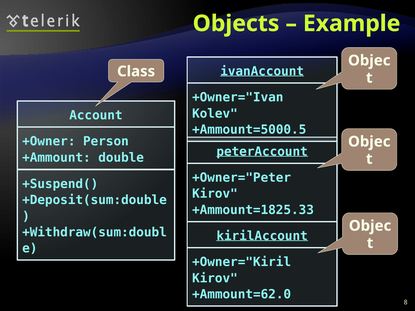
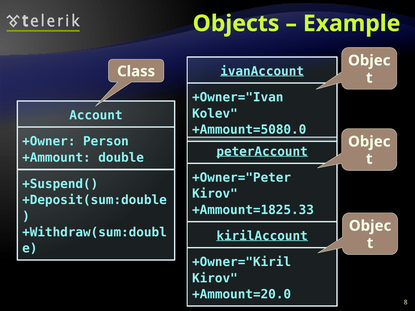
+Ammount=5000.5: +Ammount=5000.5 -> +Ammount=5080.0
+Ammount=62.0: +Ammount=62.0 -> +Ammount=20.0
